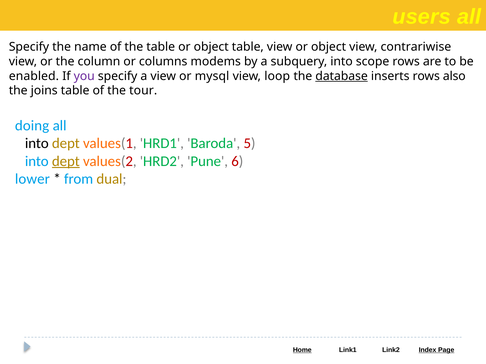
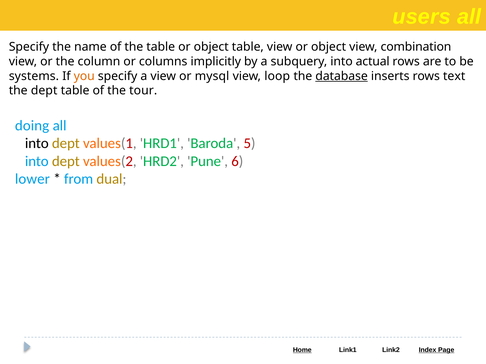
contrariwise: contrariwise -> combination
modems: modems -> implicitly
scope: scope -> actual
enabled: enabled -> systems
you colour: purple -> orange
also: also -> text
the joins: joins -> dept
dept at (66, 161) underline: present -> none
